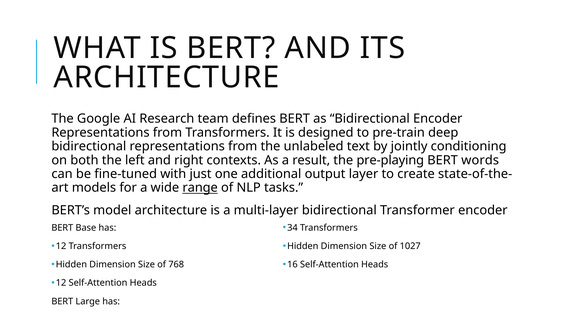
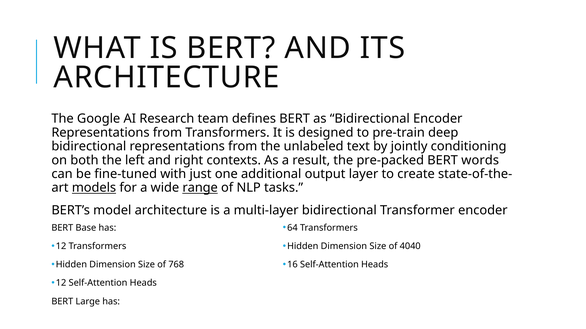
pre-playing: pre-playing -> pre-packed
models underline: none -> present
34: 34 -> 64
1027: 1027 -> 4040
